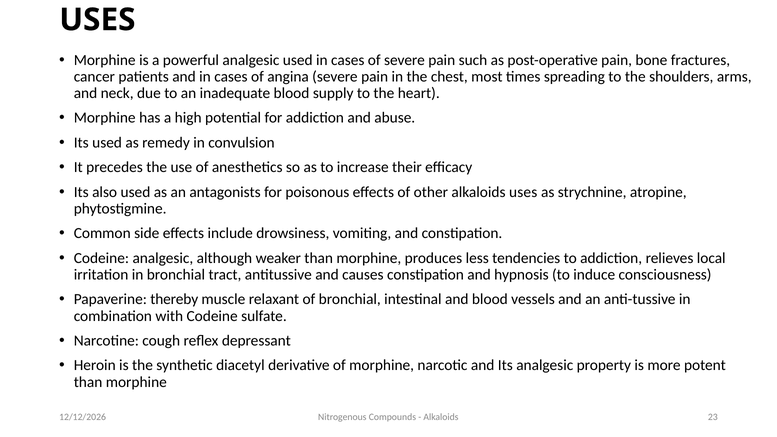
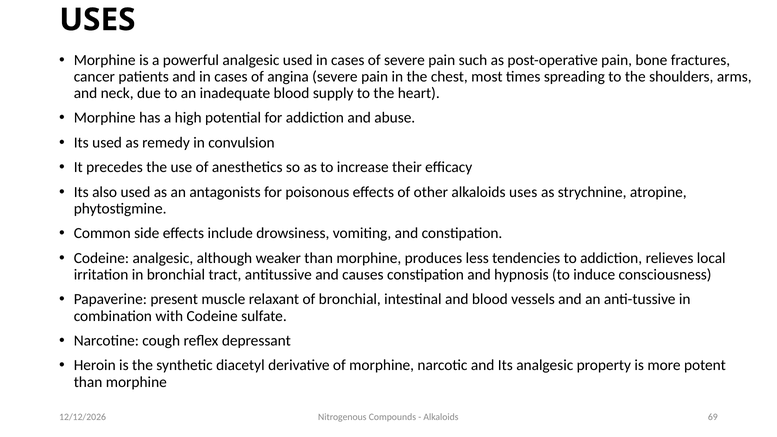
thereby: thereby -> present
23: 23 -> 69
